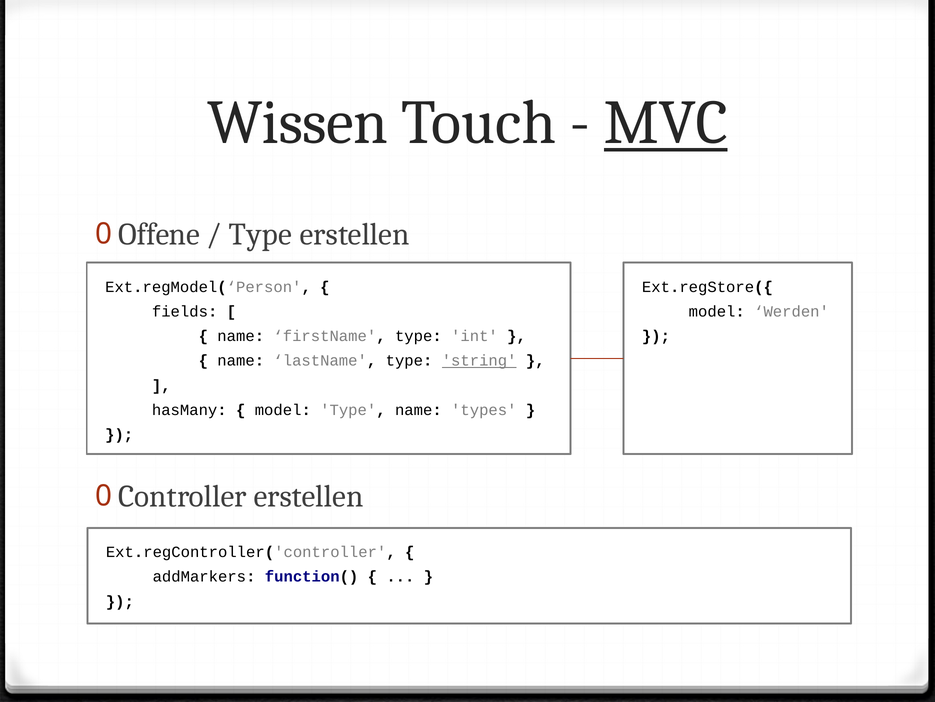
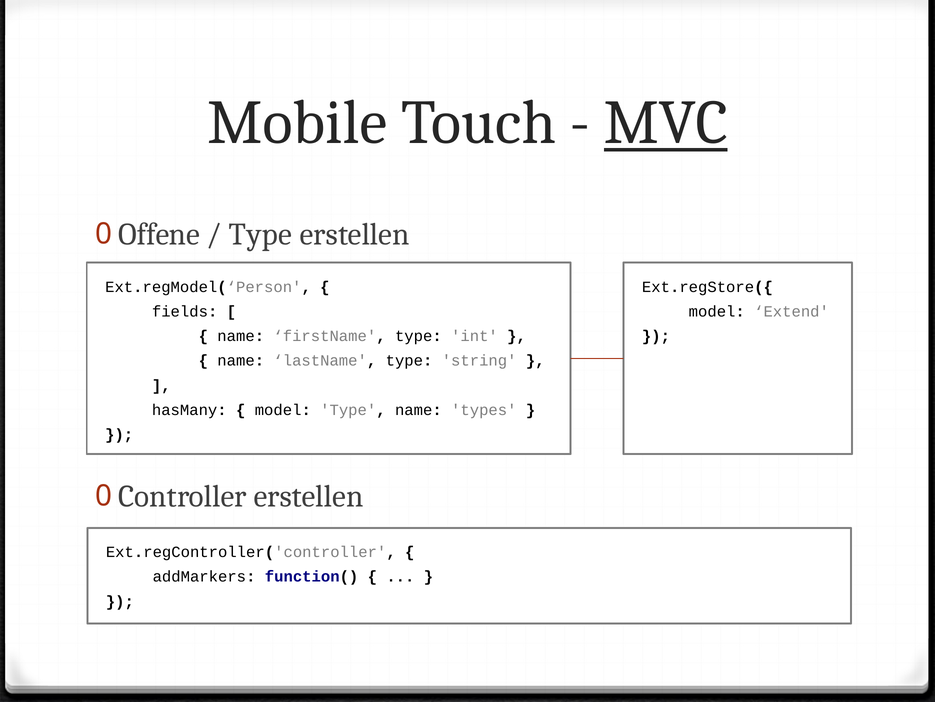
Wissen: Wissen -> Mobile
Werden: Werden -> Extend
string underline: present -> none
